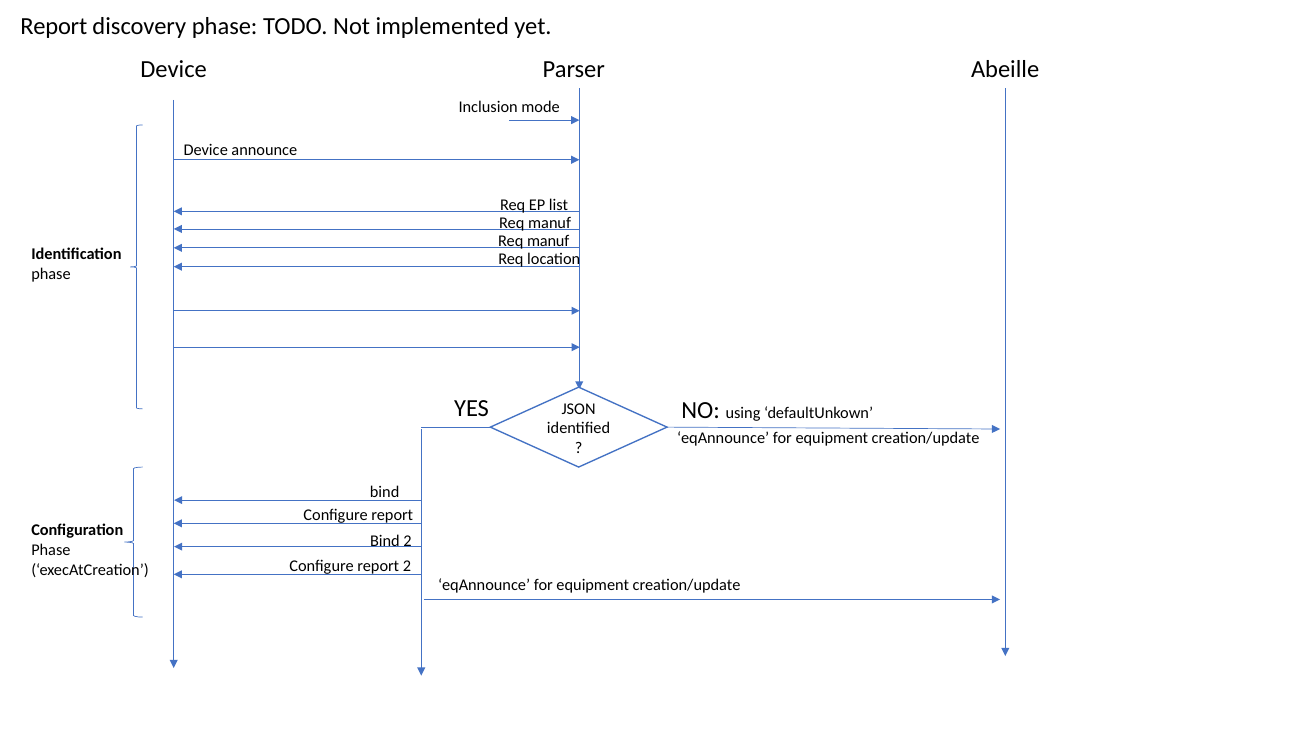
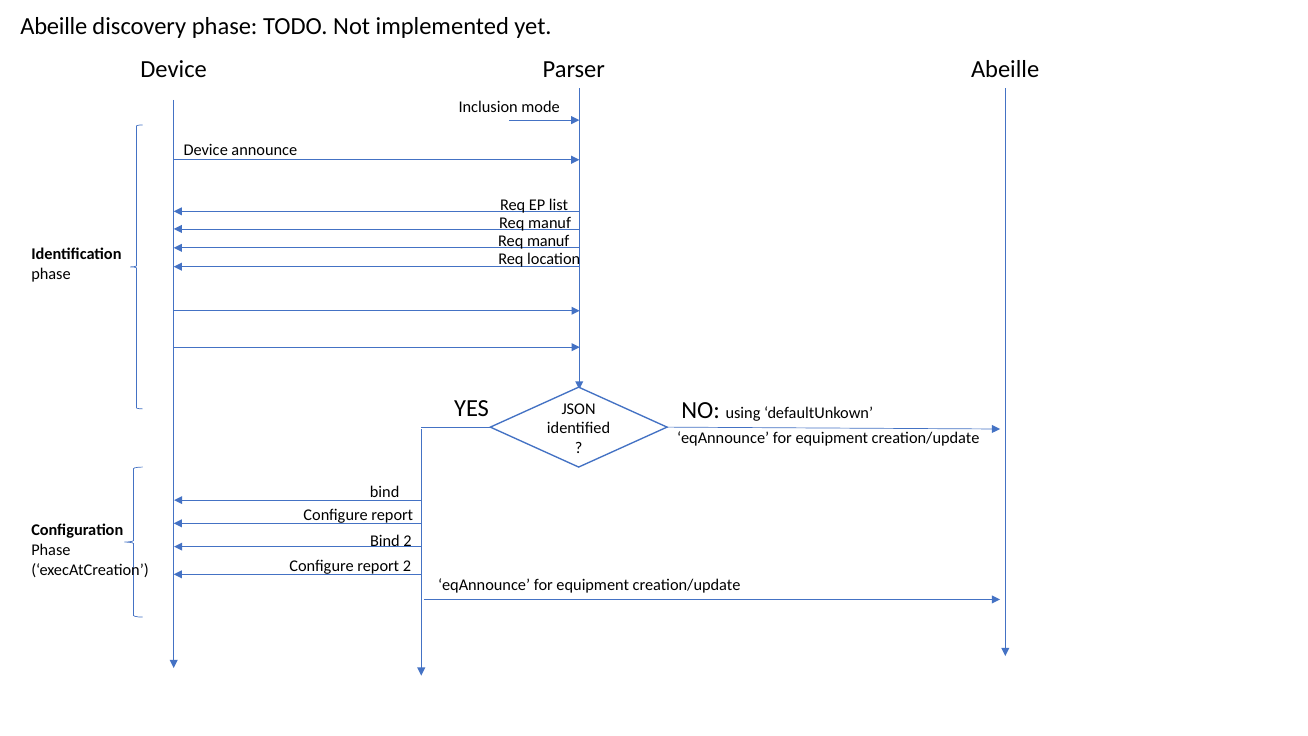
Report at (54, 27): Report -> Abeille
